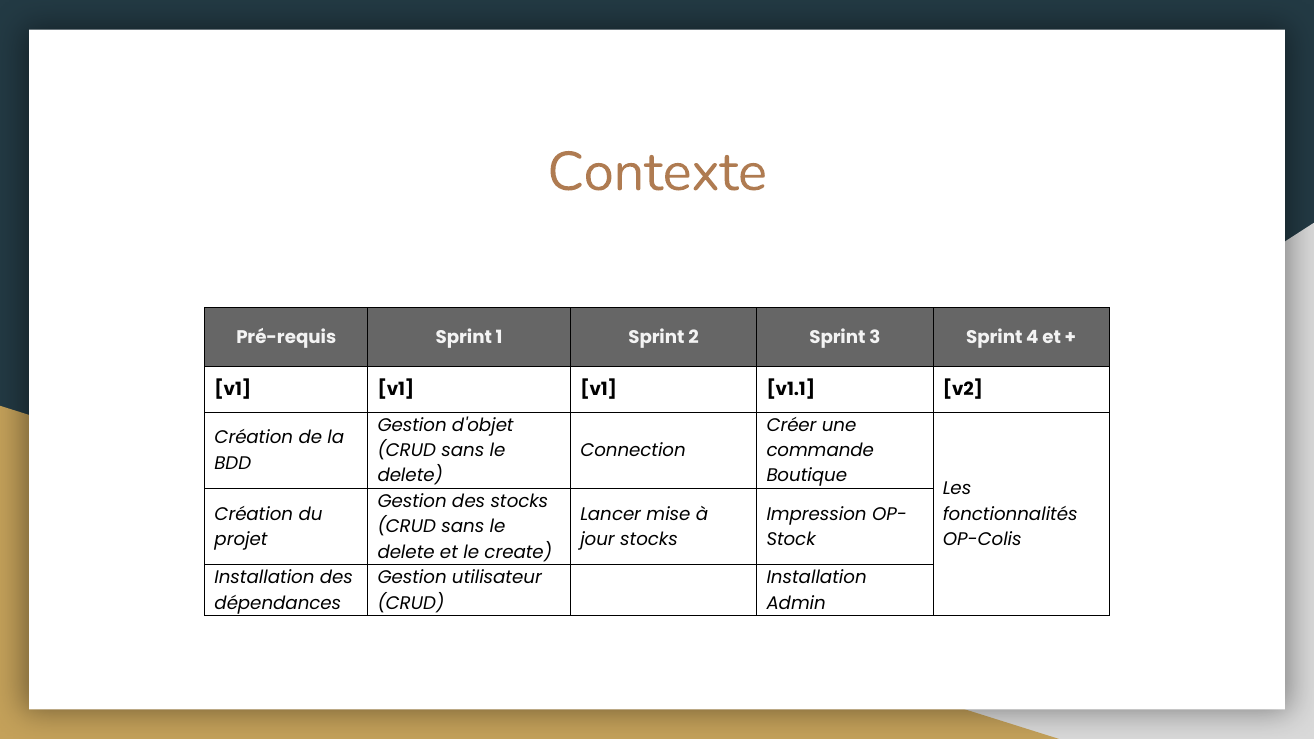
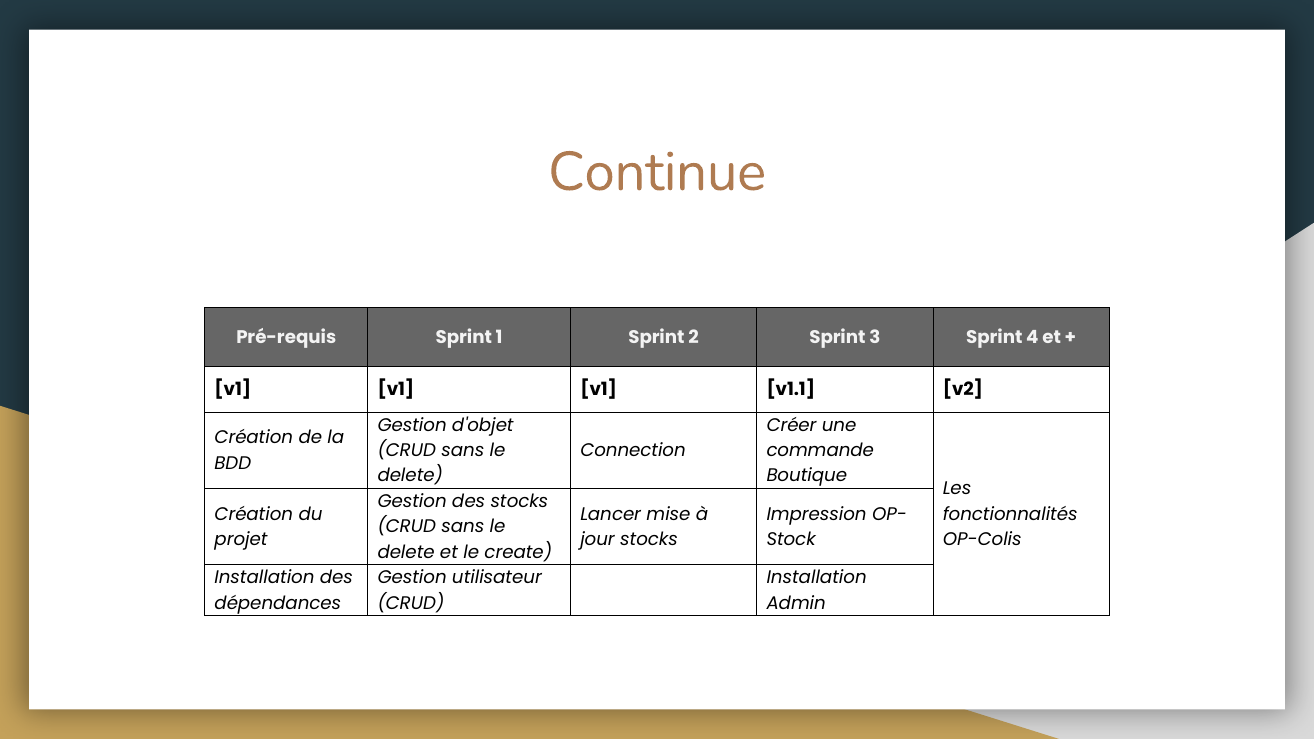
Contexte: Contexte -> Continue
